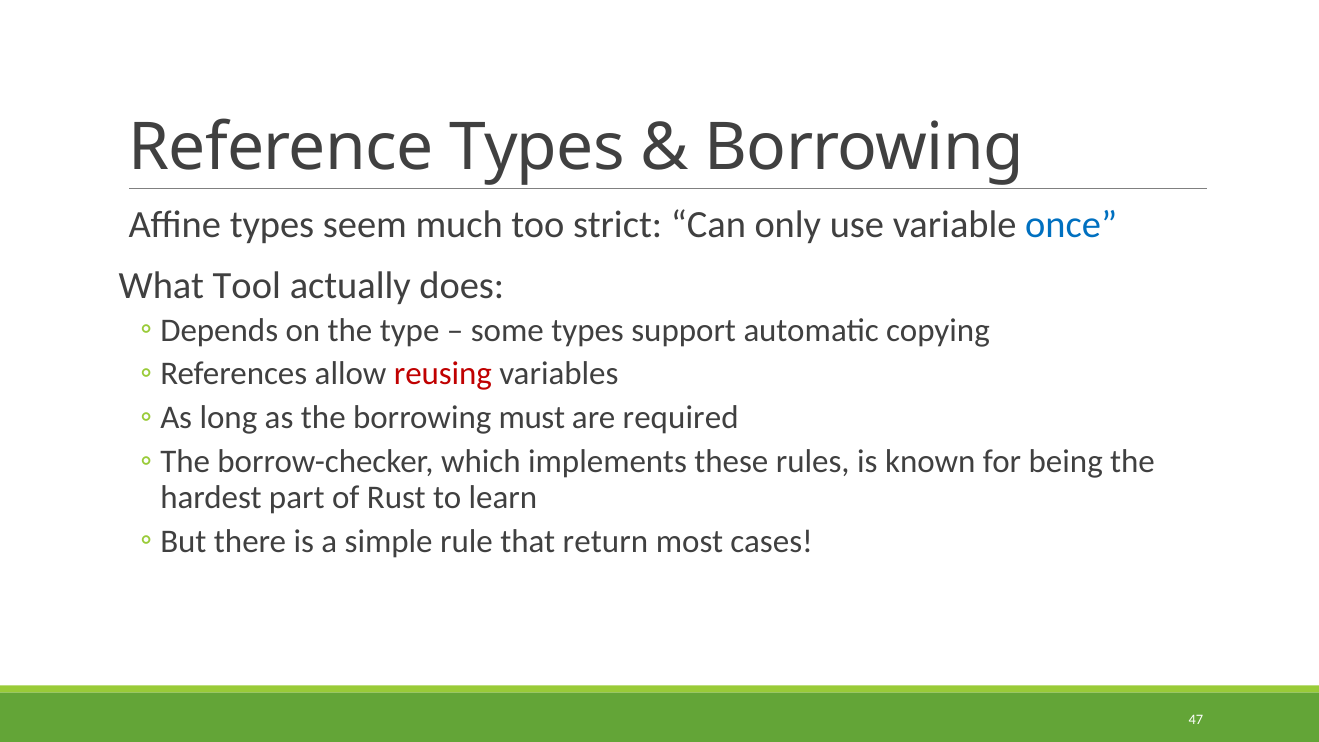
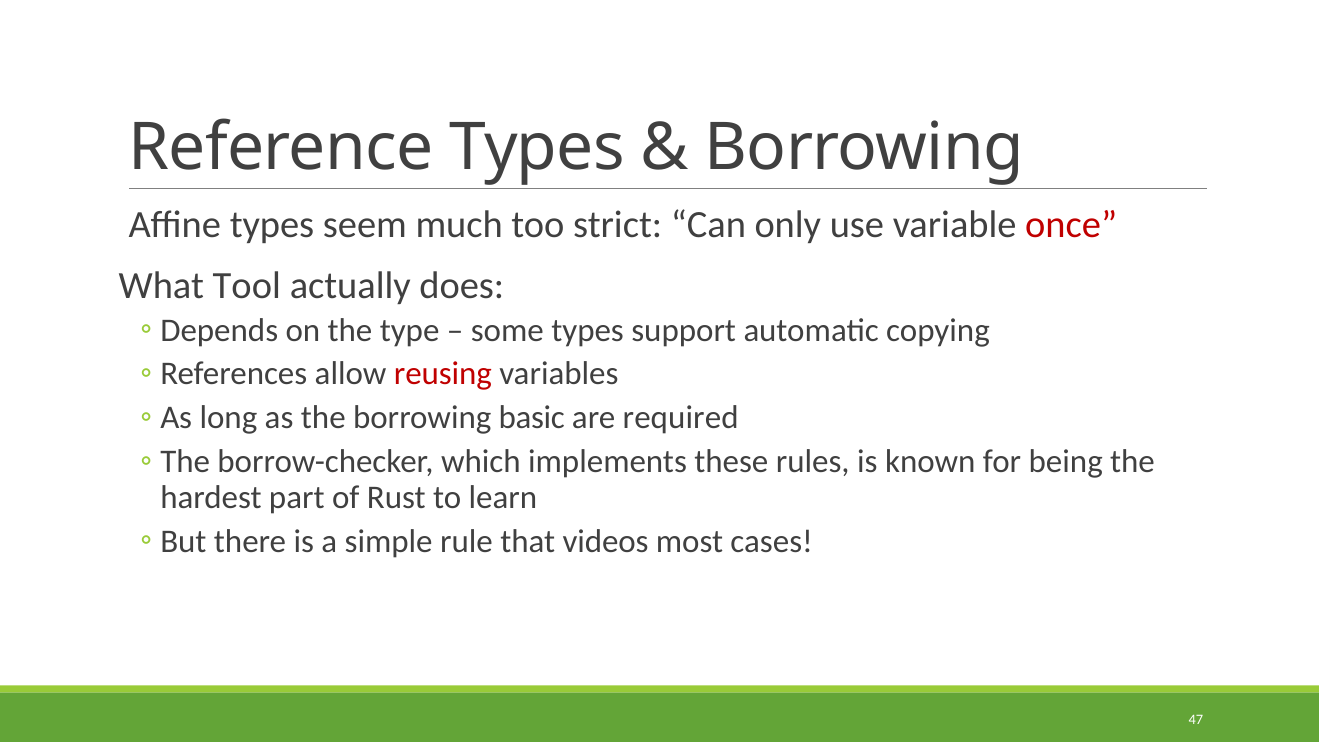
once colour: blue -> red
must: must -> basic
return: return -> videos
